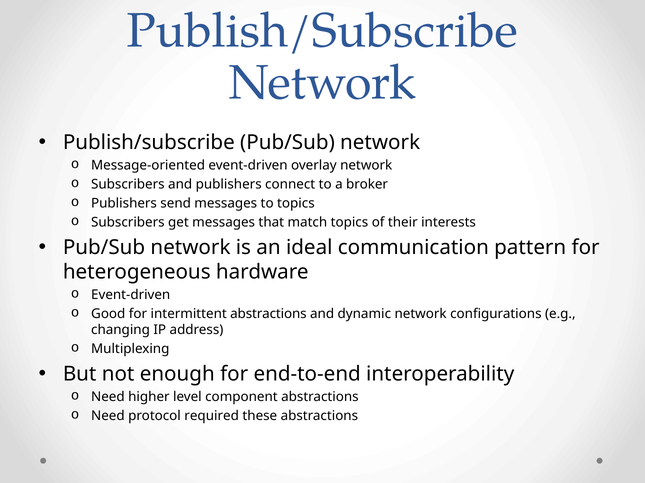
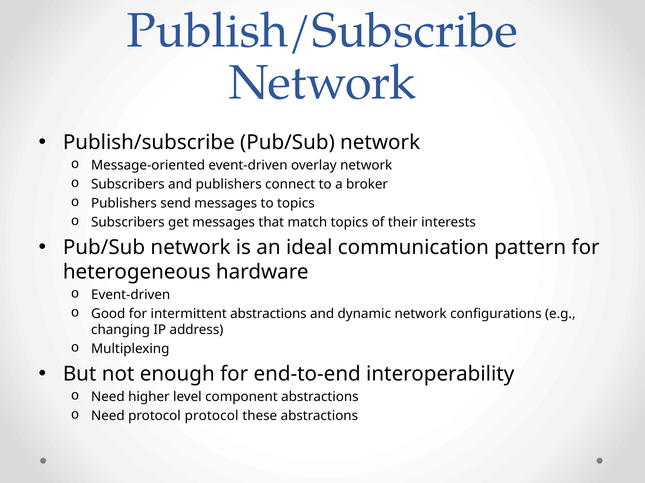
protocol required: required -> protocol
